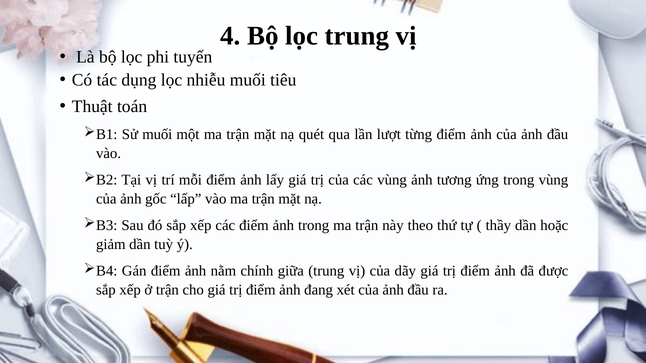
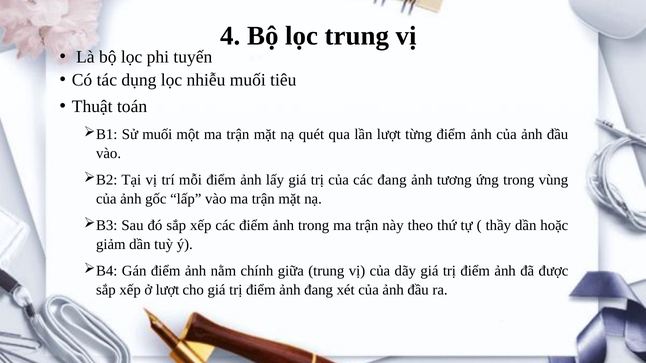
các vùng: vùng -> đang
ở trận: trận -> lượt
